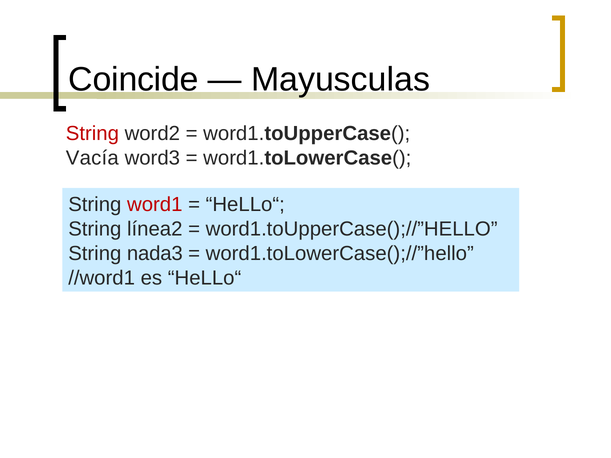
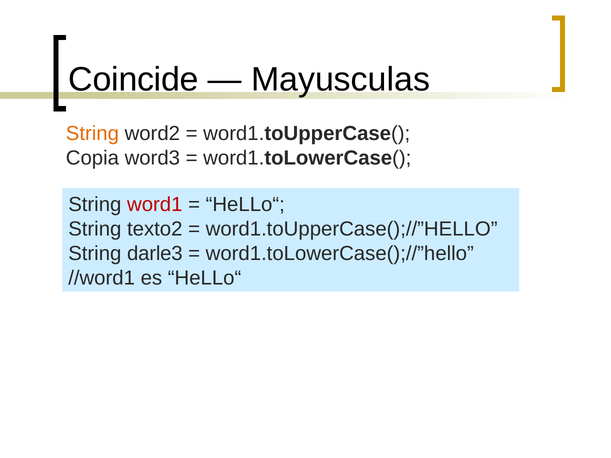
String at (92, 134) colour: red -> orange
Vacía: Vacía -> Copia
línea2: línea2 -> texto2
nada3: nada3 -> darle3
